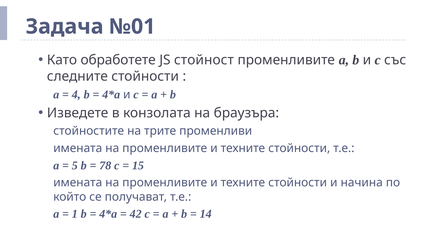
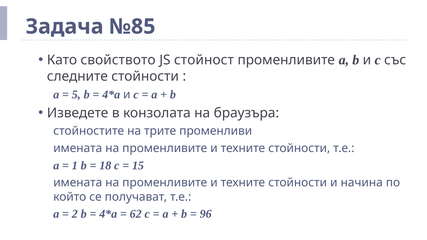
№01: №01 -> №85
обработете: обработете -> свойството
4: 4 -> 5
5: 5 -> 1
78: 78 -> 18
1: 1 -> 2
42: 42 -> 62
14: 14 -> 96
